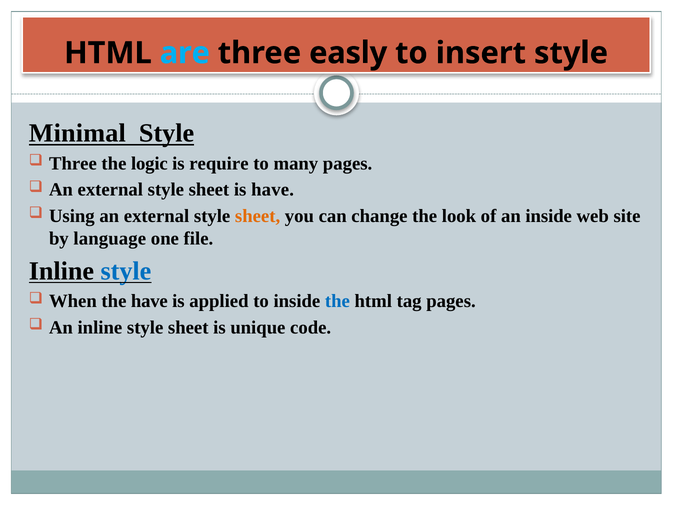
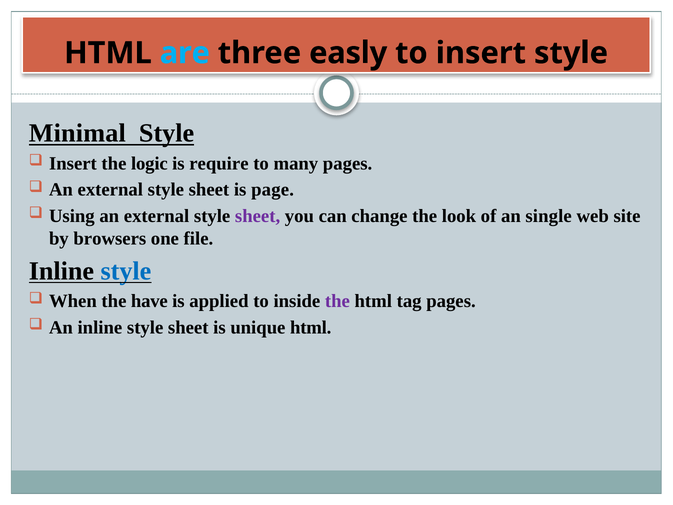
Three at (73, 163): Three -> Insert
is have: have -> page
sheet at (258, 216) colour: orange -> purple
an inside: inside -> single
language: language -> browsers
the at (337, 301) colour: blue -> purple
unique code: code -> html
